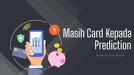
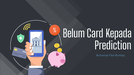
Masih: Masih -> Belum
